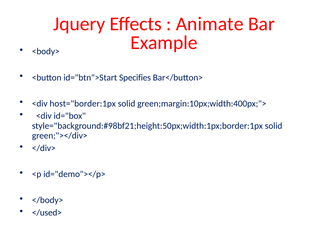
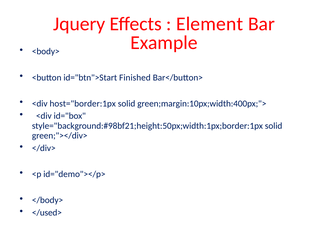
Animate: Animate -> Element
Specifies: Specifies -> Finished
